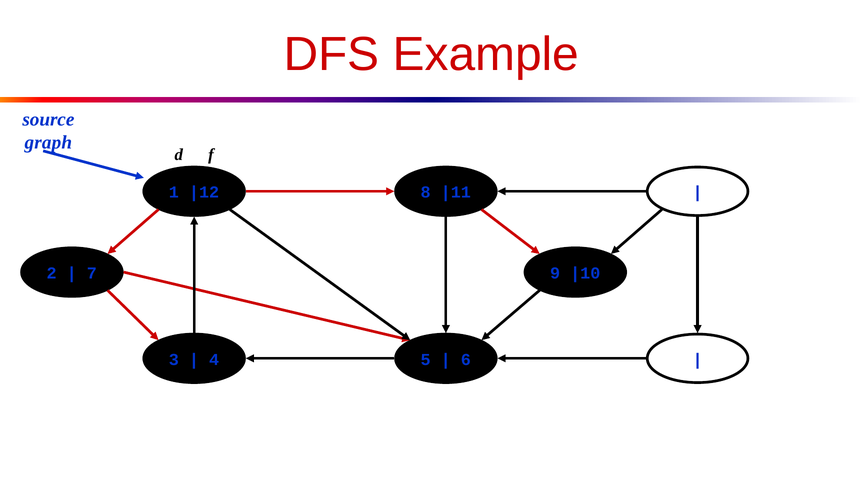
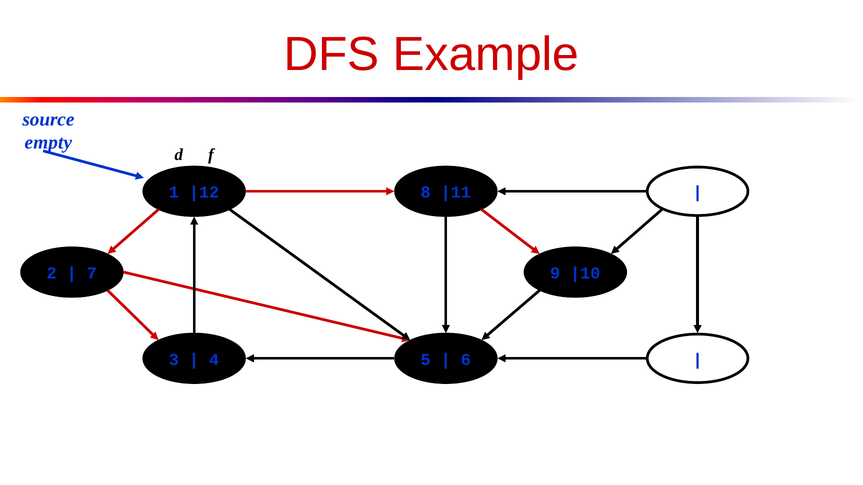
graph: graph -> empty
